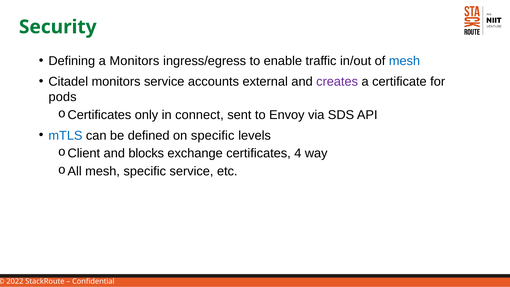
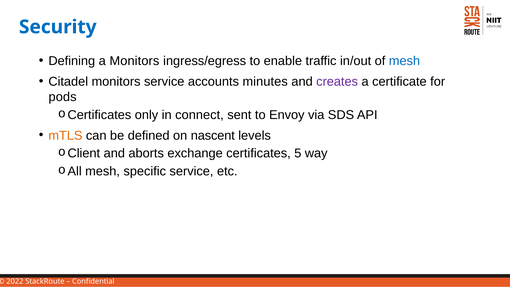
Security colour: green -> blue
external: external -> minutes
mTLS colour: blue -> orange
on specific: specific -> nascent
blocks: blocks -> aborts
4: 4 -> 5
